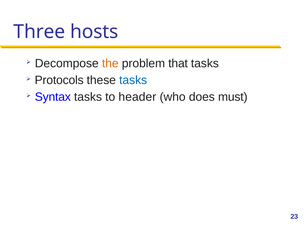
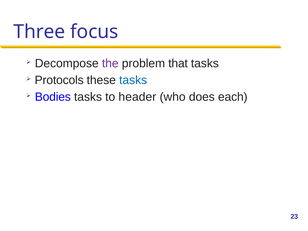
hosts: hosts -> focus
the colour: orange -> purple
Syntax: Syntax -> Bodies
must: must -> each
